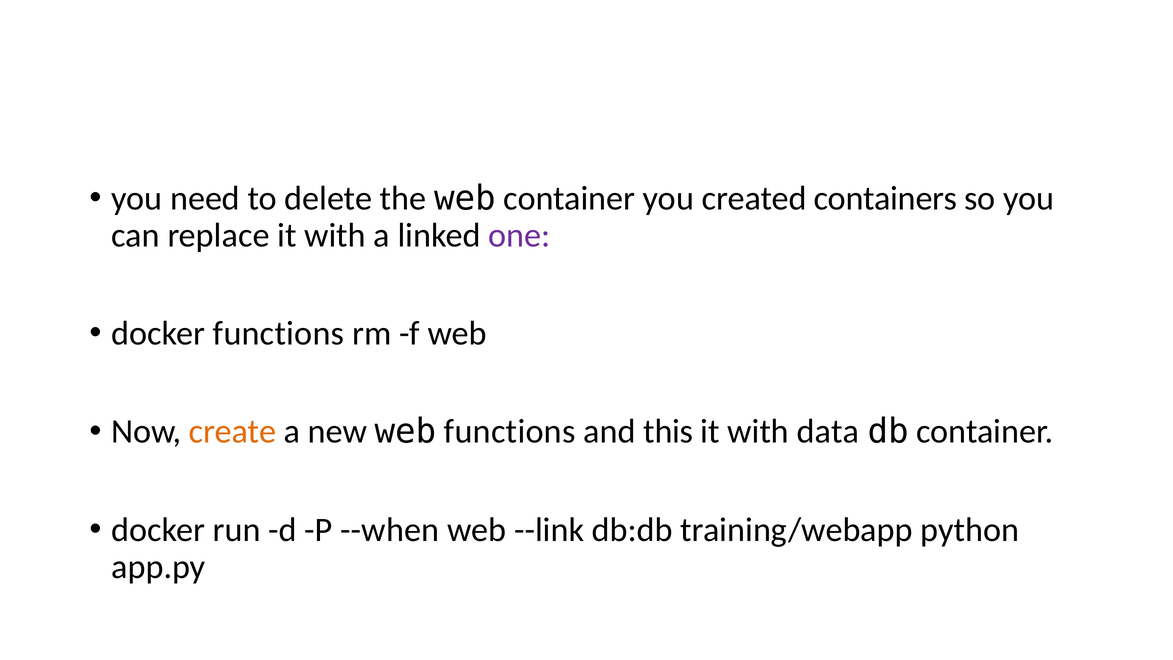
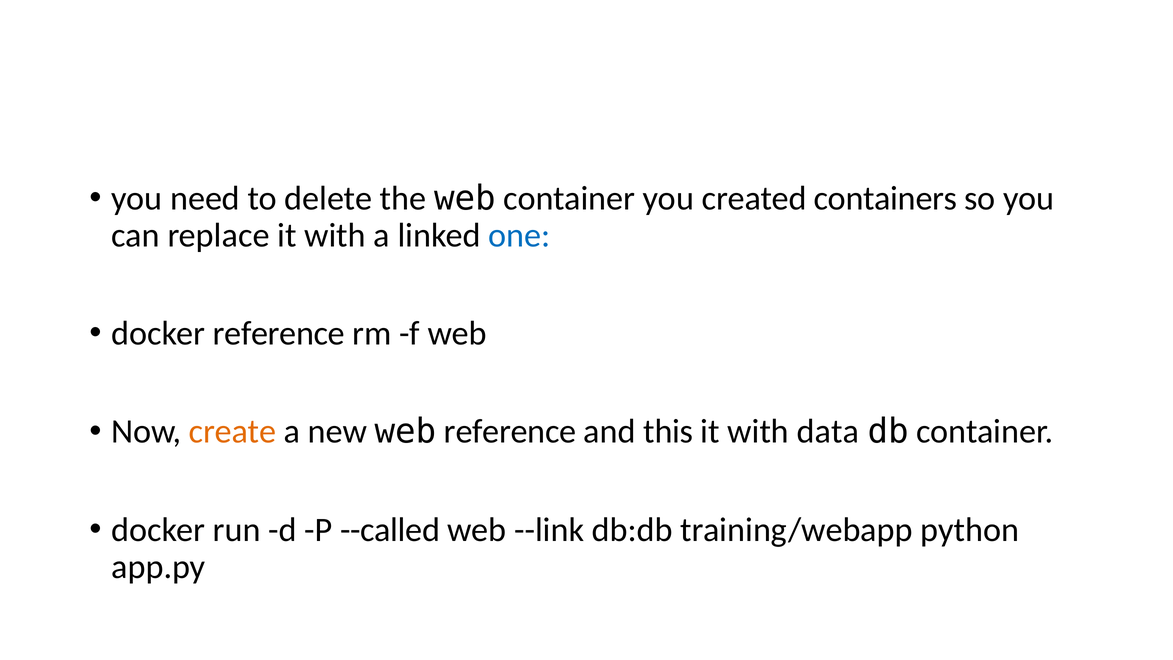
one colour: purple -> blue
docker functions: functions -> reference
web functions: functions -> reference
--when: --when -> --called
